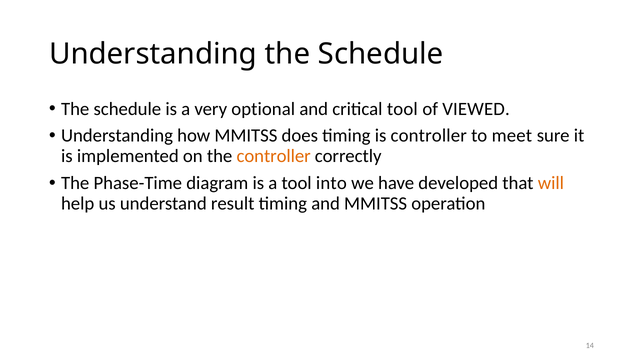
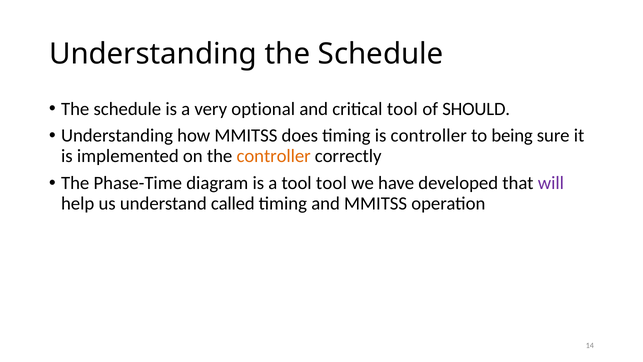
VIEWED: VIEWED -> SHOULD
meet: meet -> being
tool into: into -> tool
will colour: orange -> purple
result: result -> called
